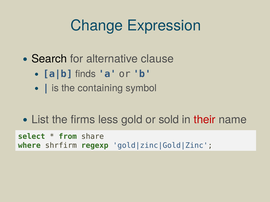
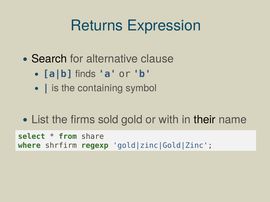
Change: Change -> Returns
less: less -> sold
sold: sold -> with
their colour: red -> black
